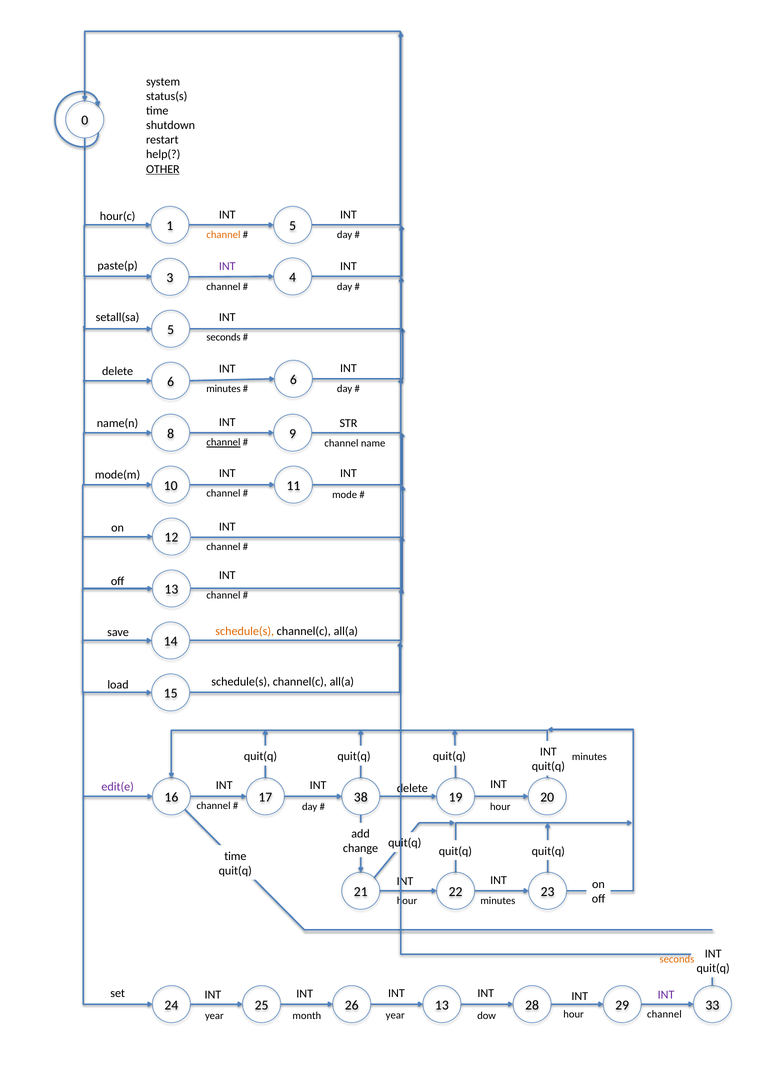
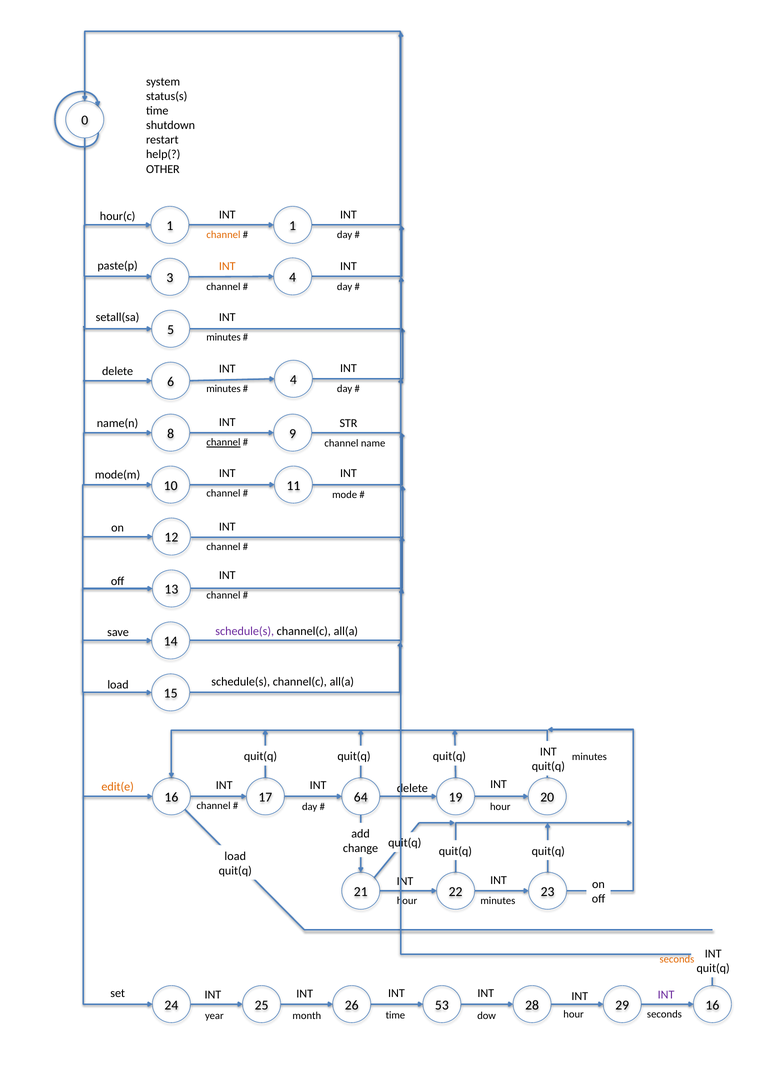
OTHER underline: present -> none
1 5: 5 -> 1
INT at (227, 266) colour: purple -> orange
seconds at (223, 337): seconds -> minutes
6 6: 6 -> 4
schedule(s at (245, 631) colour: orange -> purple
edit(e colour: purple -> orange
38: 38 -> 64
time at (235, 856): time -> load
24 13: 13 -> 53
29 33: 33 -> 16
hour channel: channel -> seconds
year at (395, 1015): year -> time
